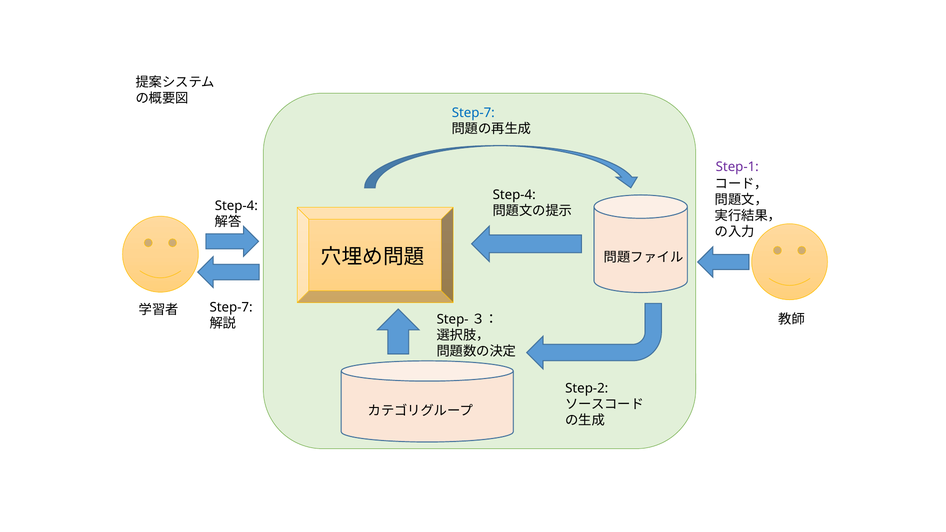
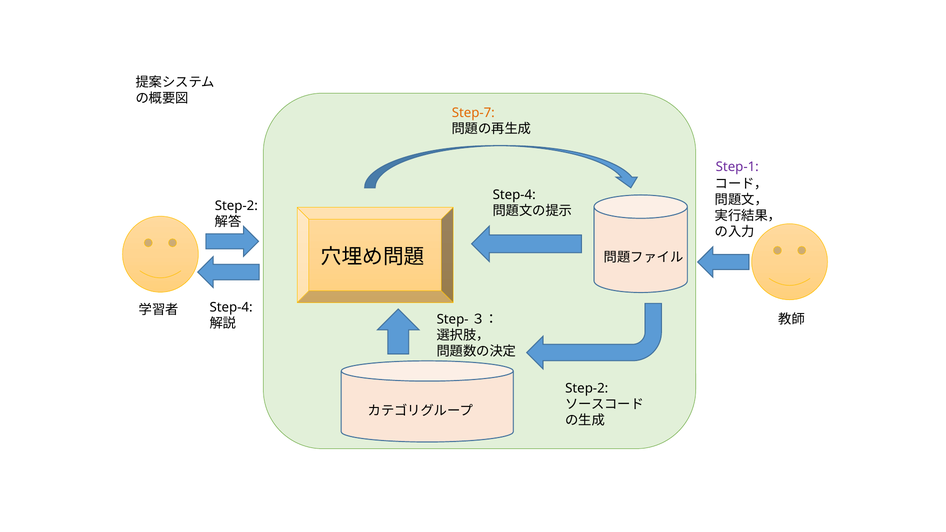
Step-7 at (473, 113) colour: blue -> orange
Step-4 at (236, 206): Step-4 -> Step-2
Step-7 at (231, 307): Step-7 -> Step-4
